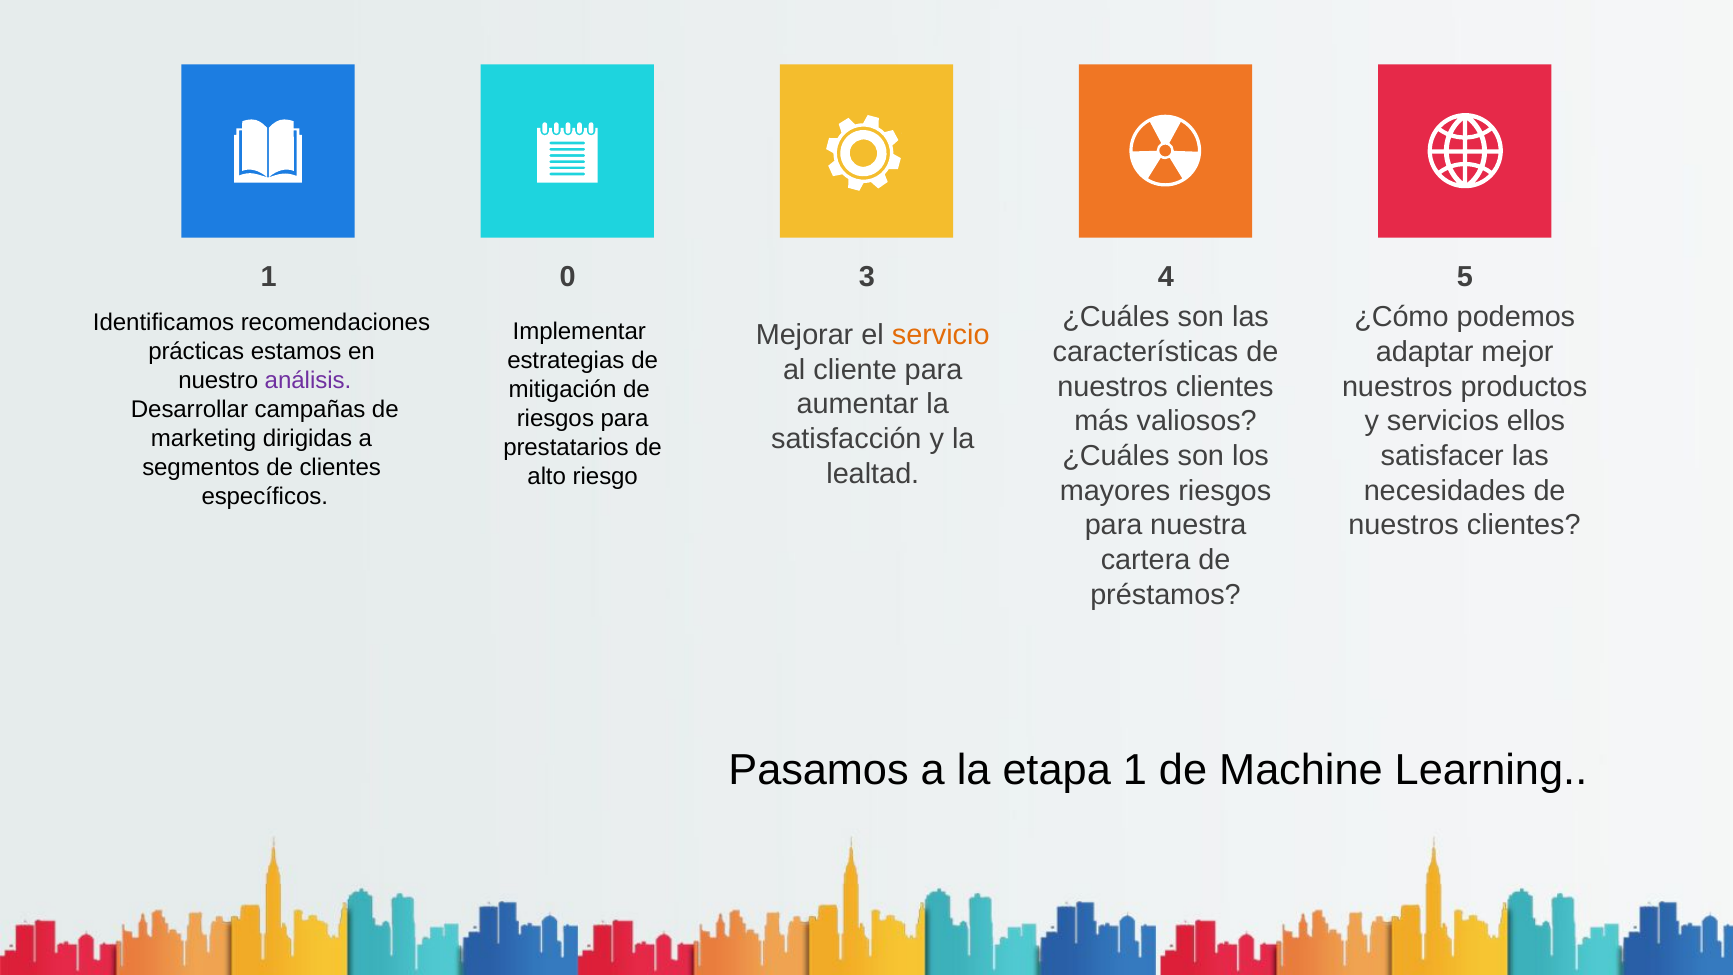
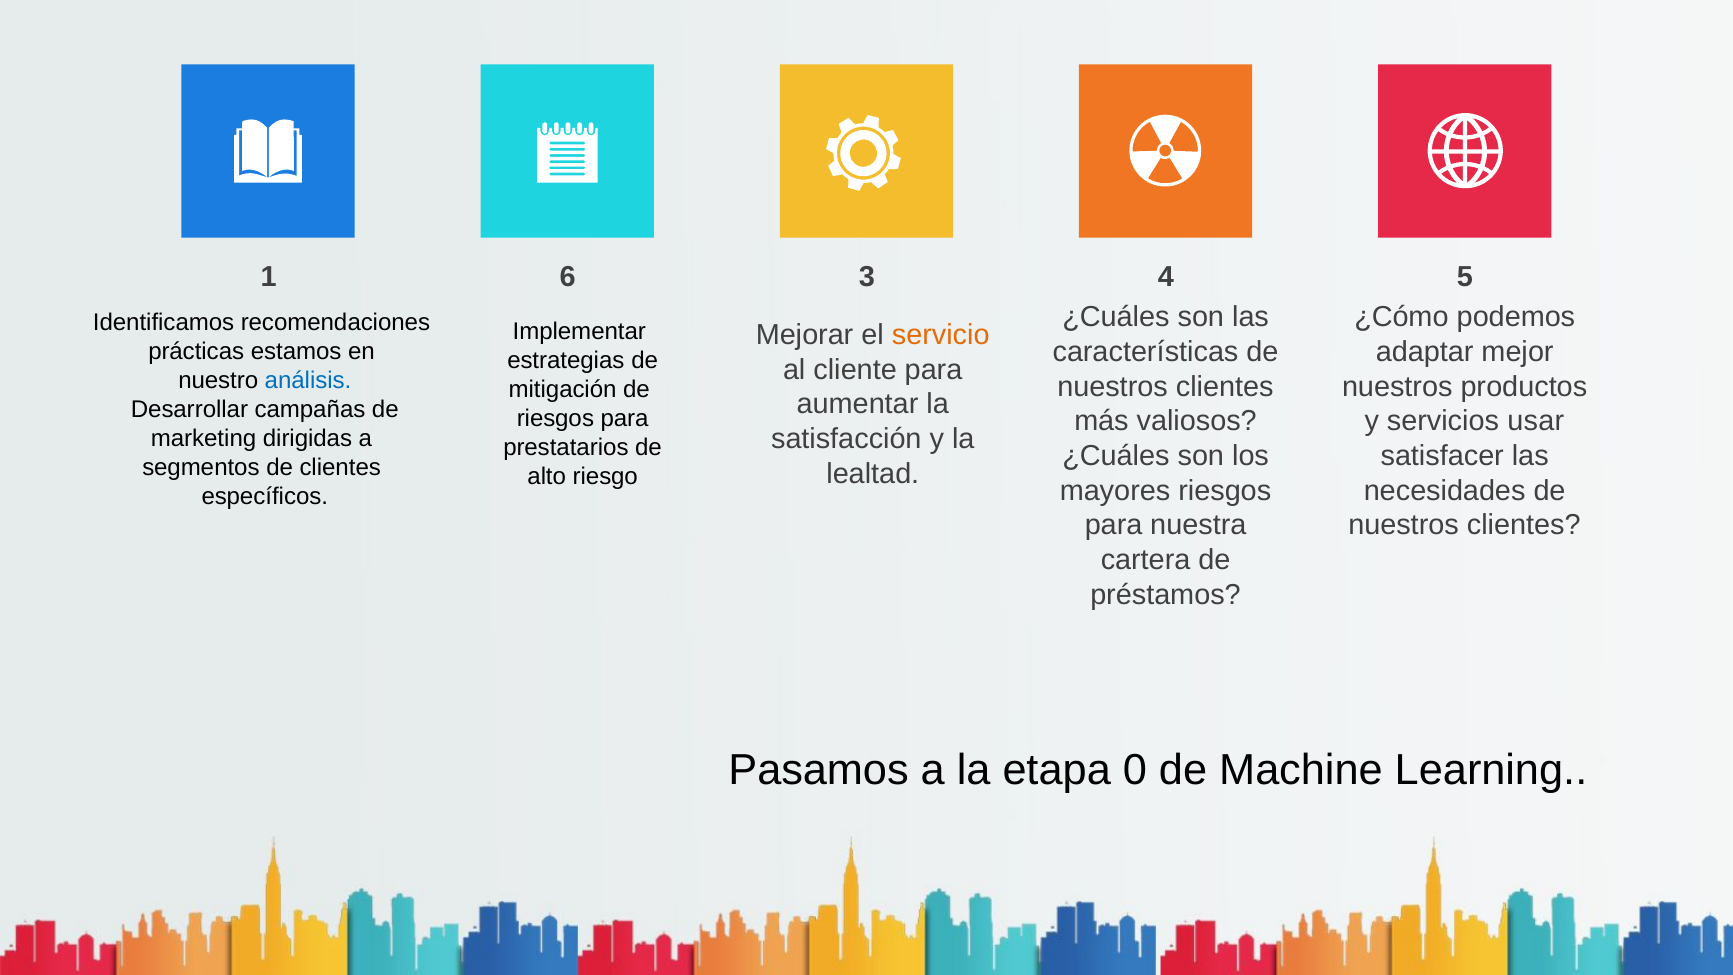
0: 0 -> 6
análisis colour: purple -> blue
ellos: ellos -> usar
etapa 1: 1 -> 0
